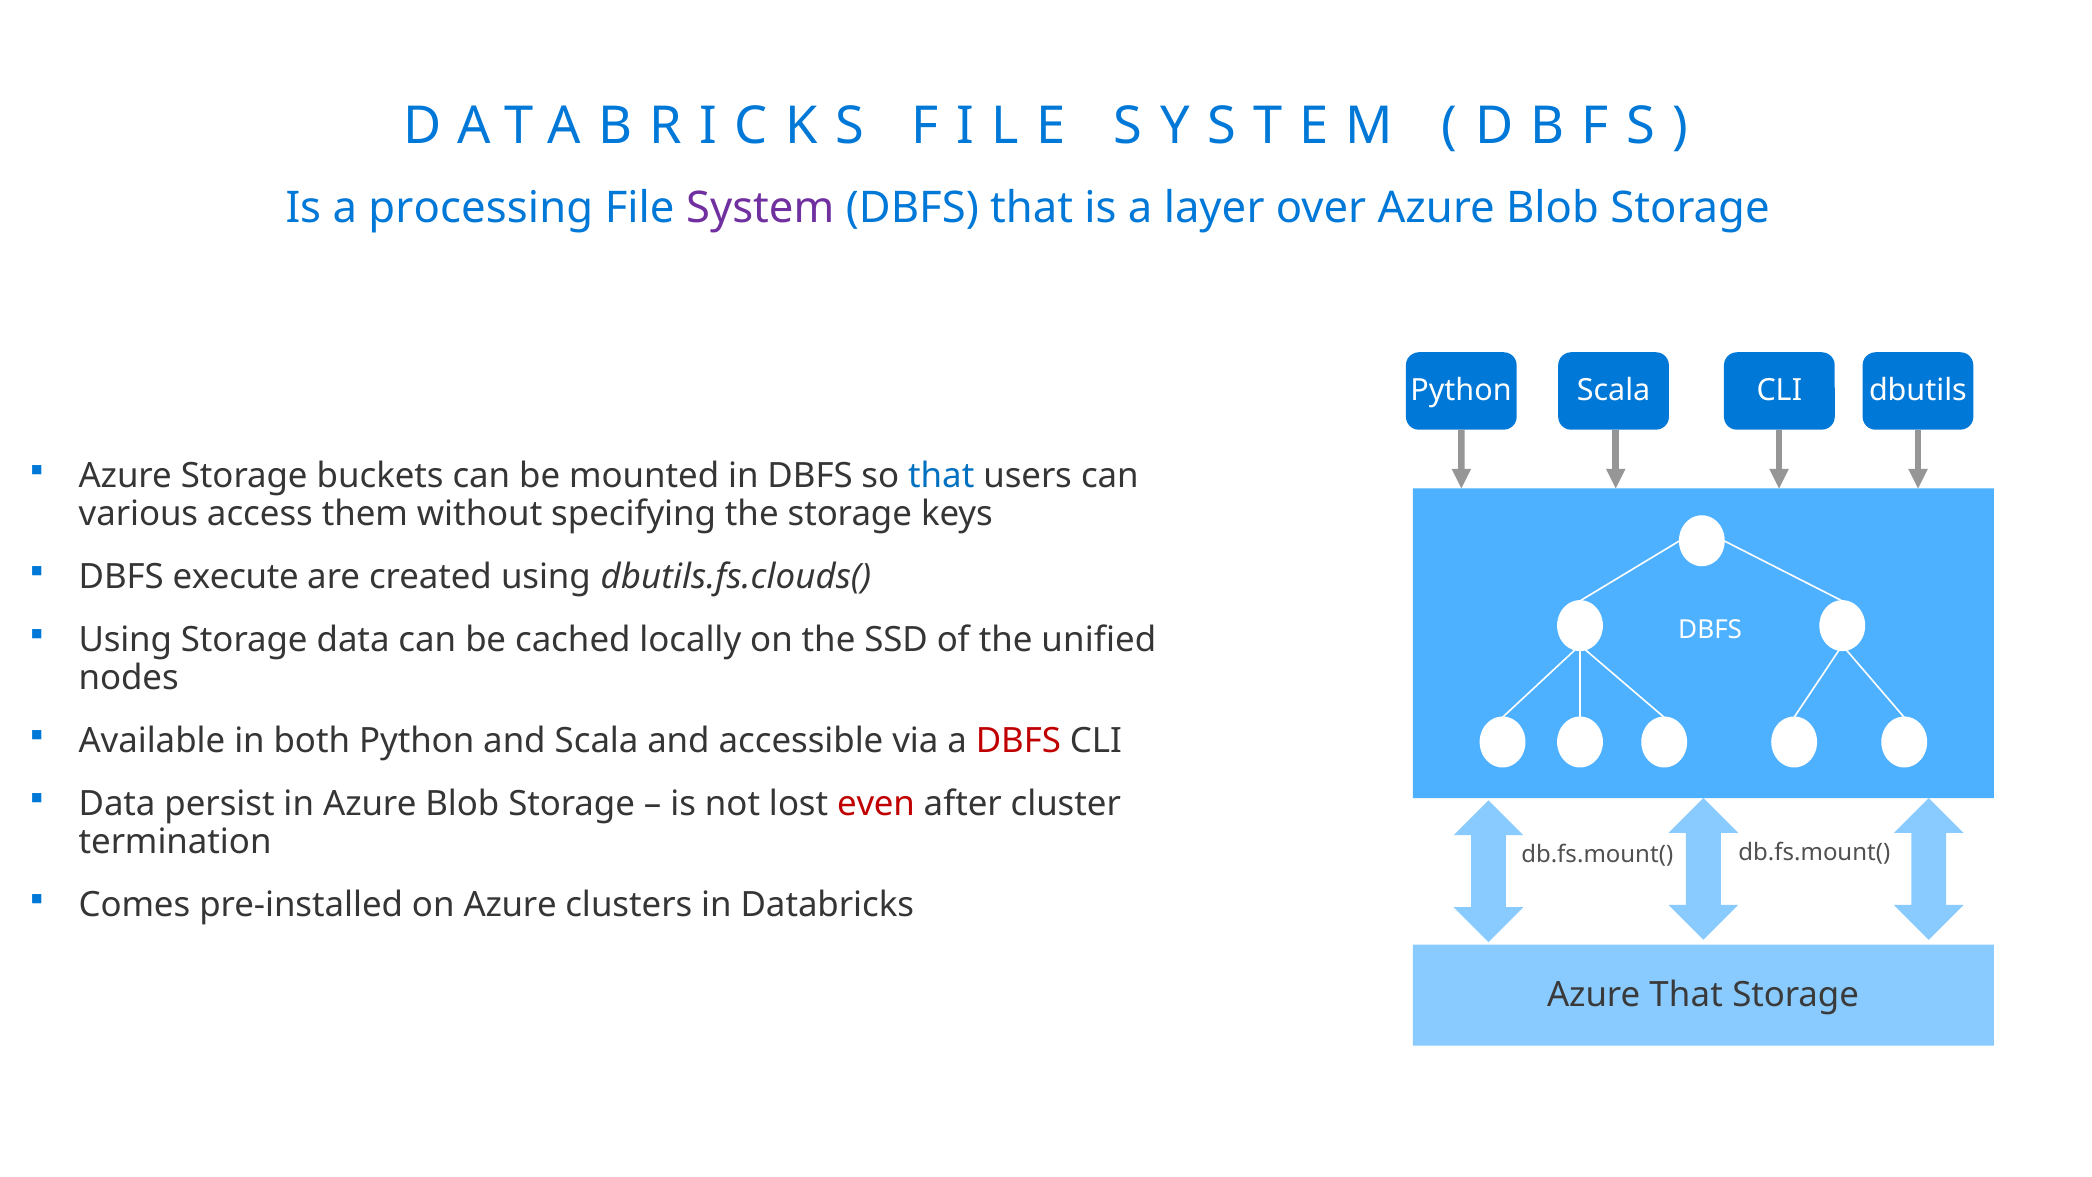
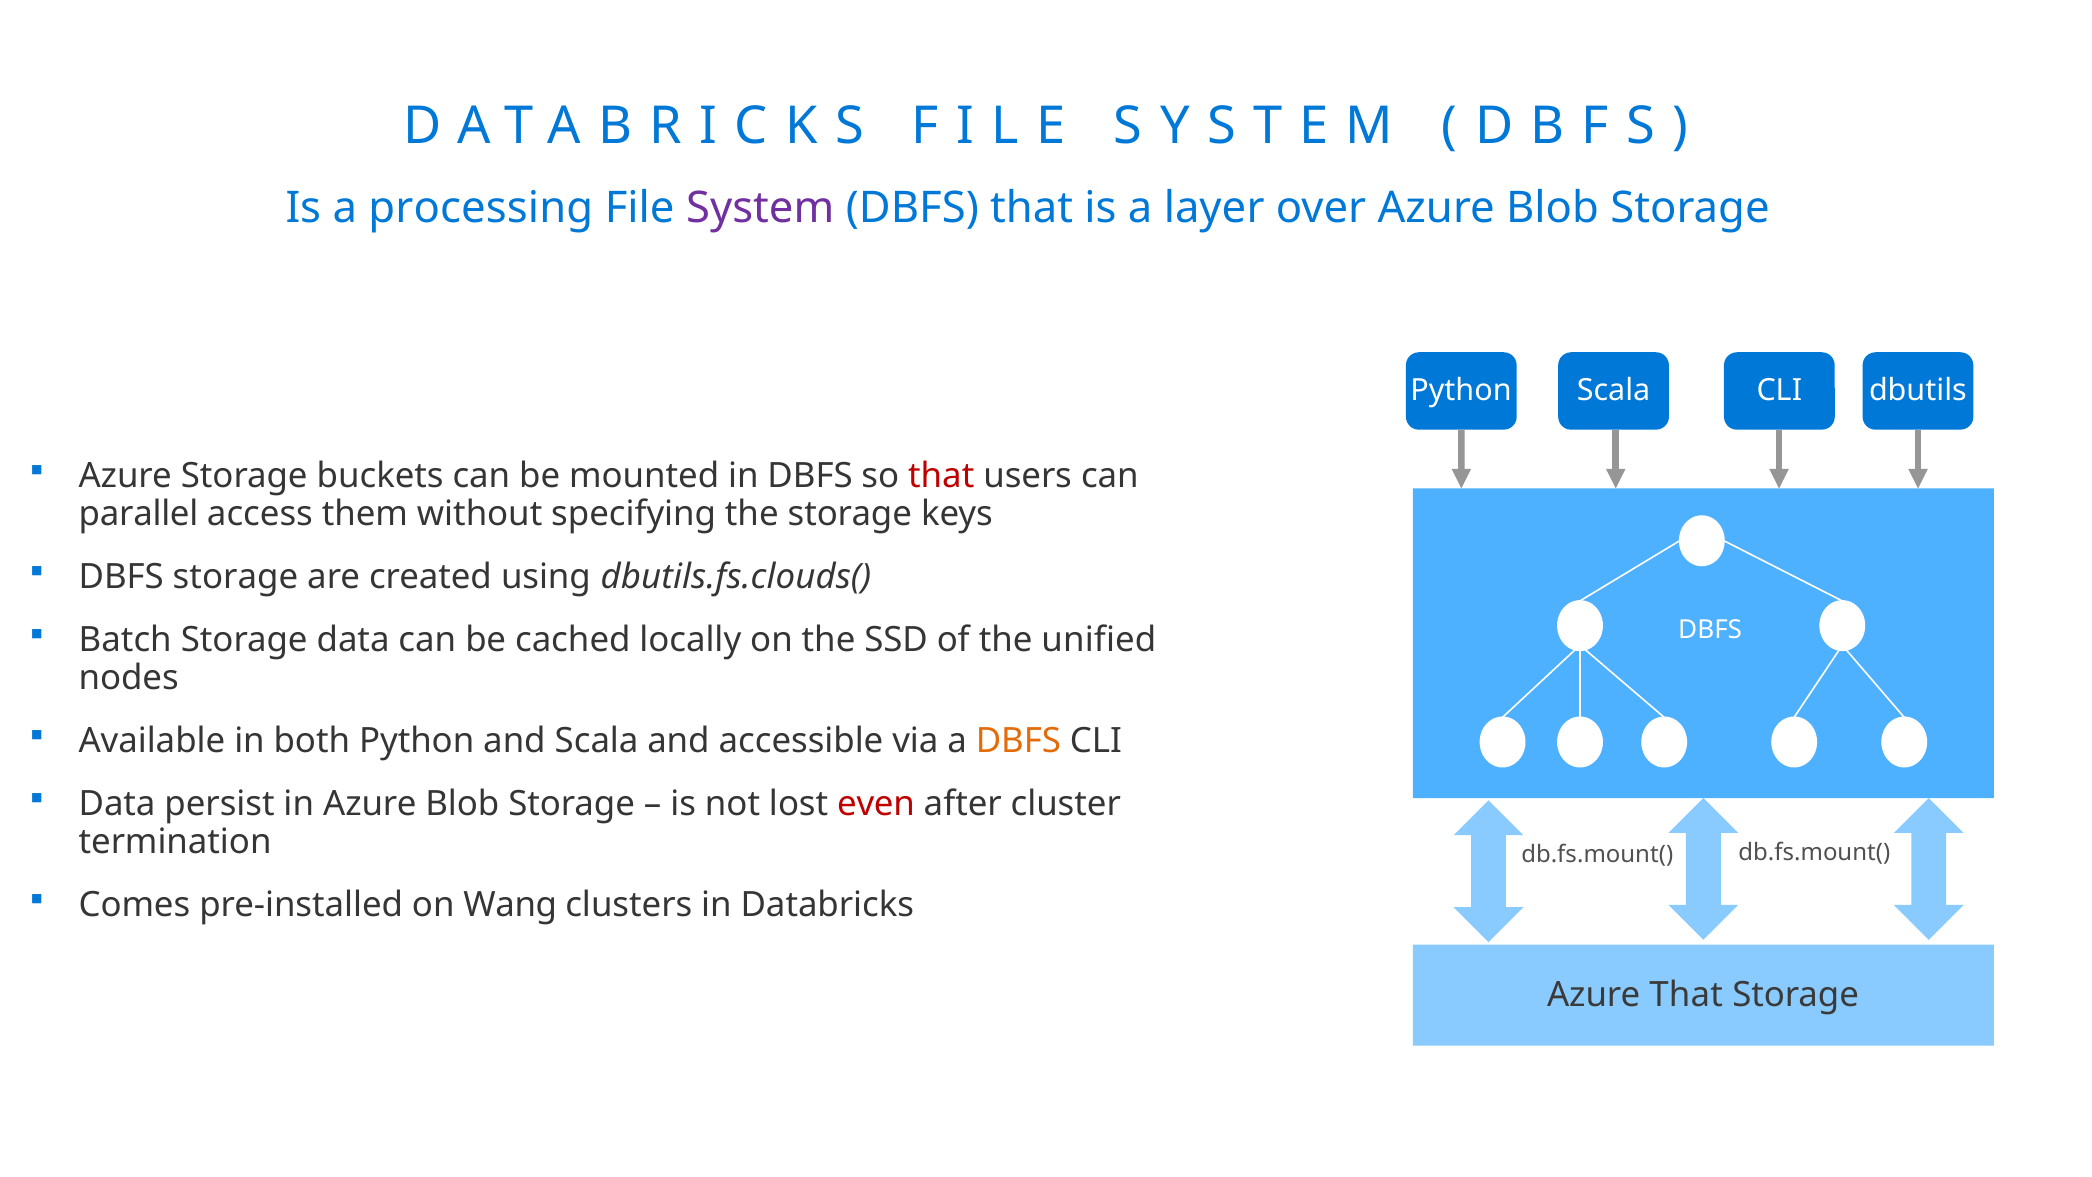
that at (941, 476) colour: blue -> red
various: various -> parallel
DBFS execute: execute -> storage
Using at (125, 640): Using -> Batch
DBFS at (1018, 741) colour: red -> orange
on Azure: Azure -> Wang
